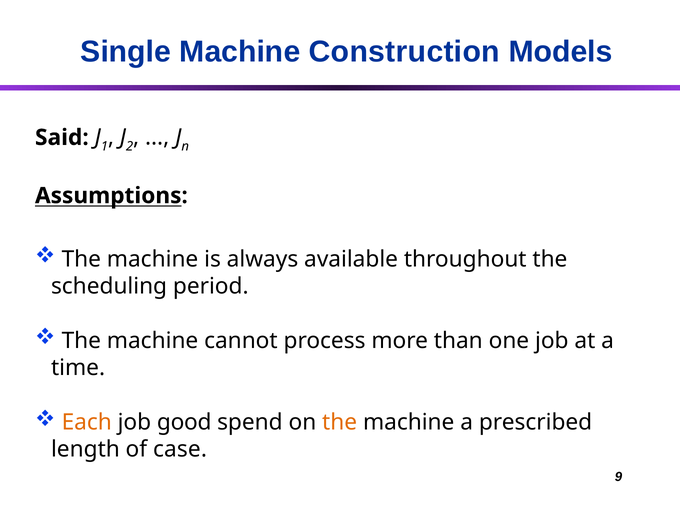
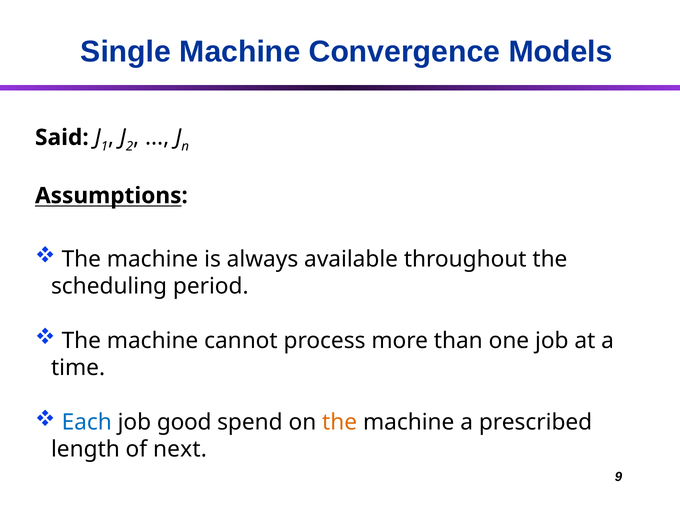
Construction: Construction -> Convergence
Each colour: orange -> blue
case: case -> next
